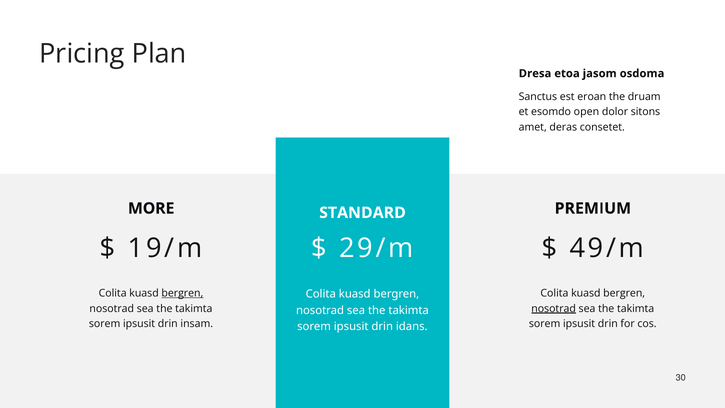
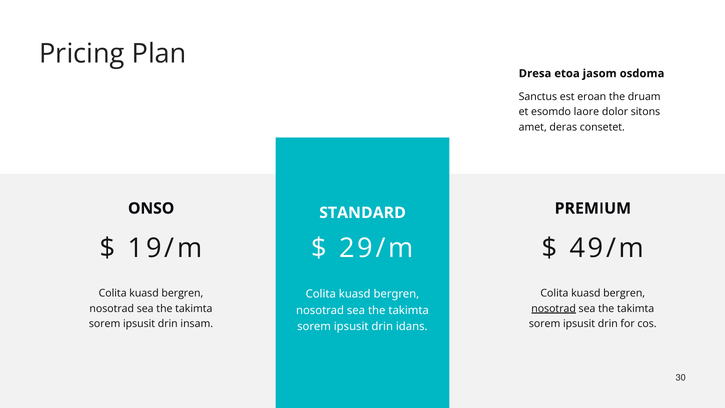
open: open -> laore
MORE: MORE -> ONSO
bergren at (182, 293) underline: present -> none
